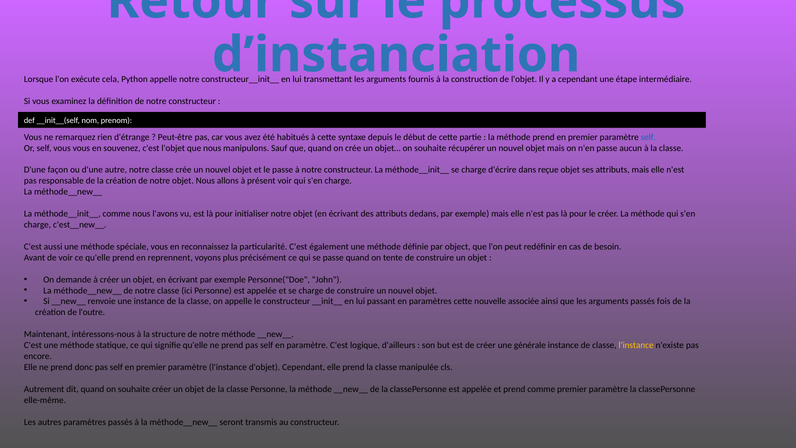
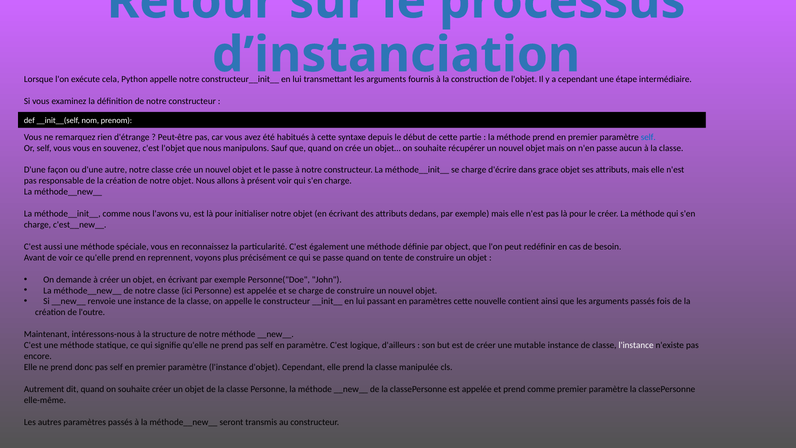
reçue: reçue -> grace
associée: associée -> contient
générale: générale -> mutable
l'instance at (636, 345) colour: yellow -> white
